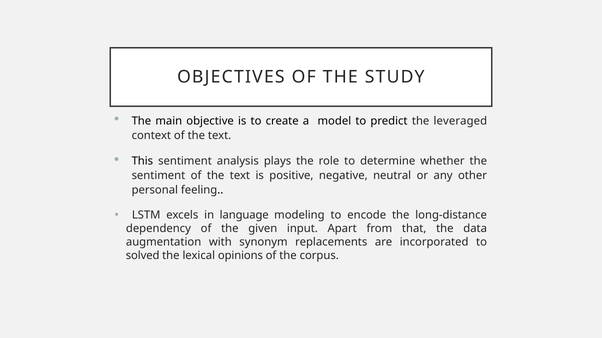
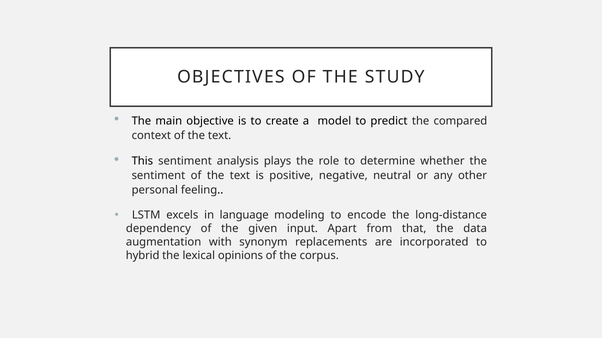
leveraged: leveraged -> compared
solved: solved -> hybrid
